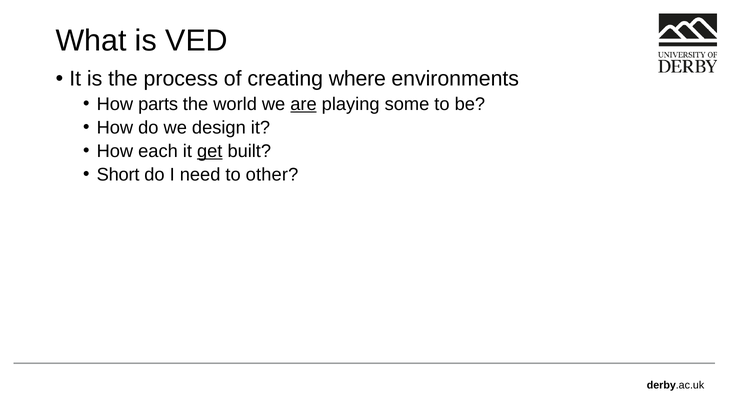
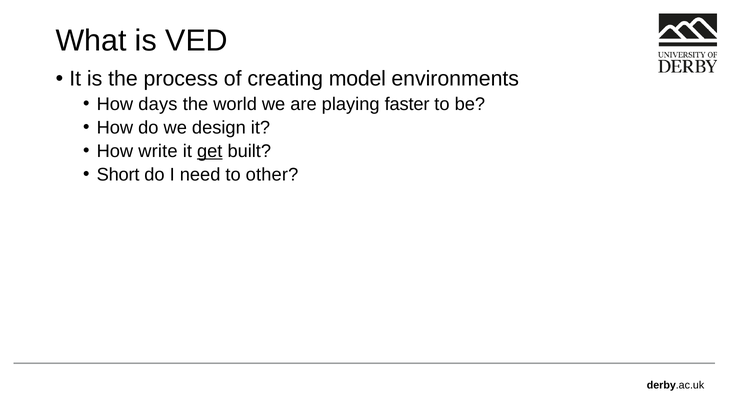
where: where -> model
parts: parts -> days
are underline: present -> none
some: some -> faster
each: each -> write
